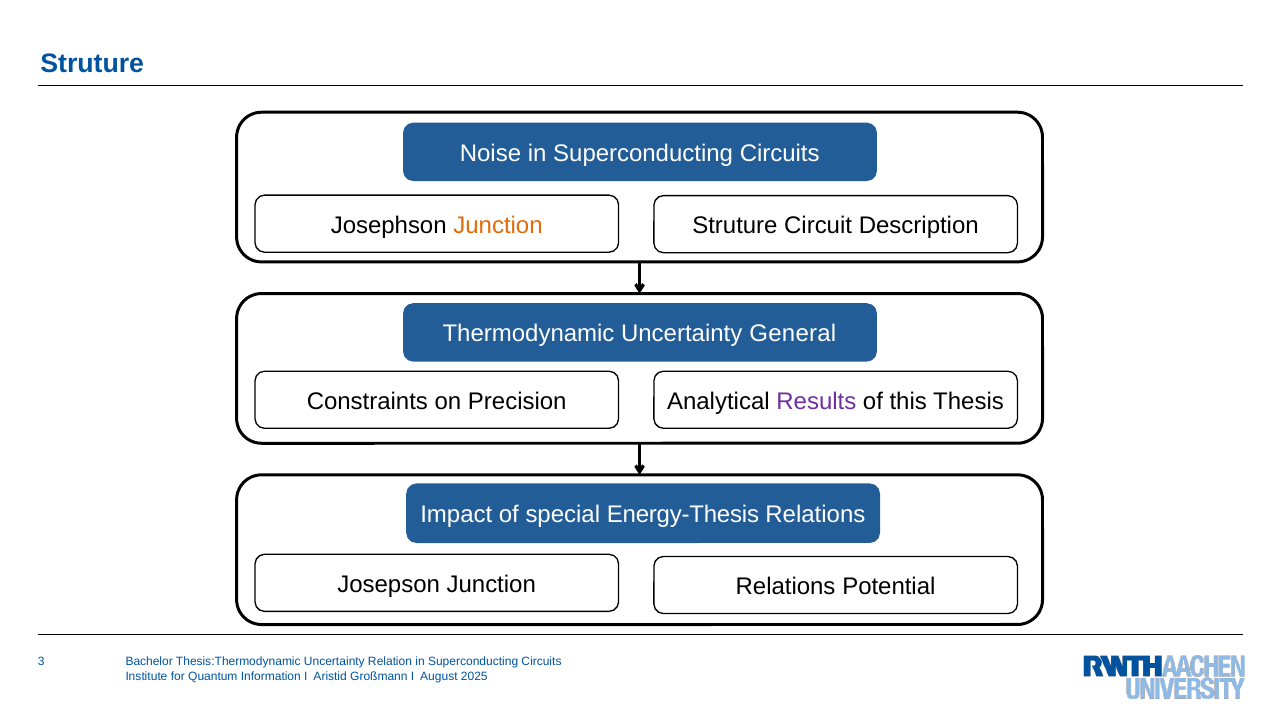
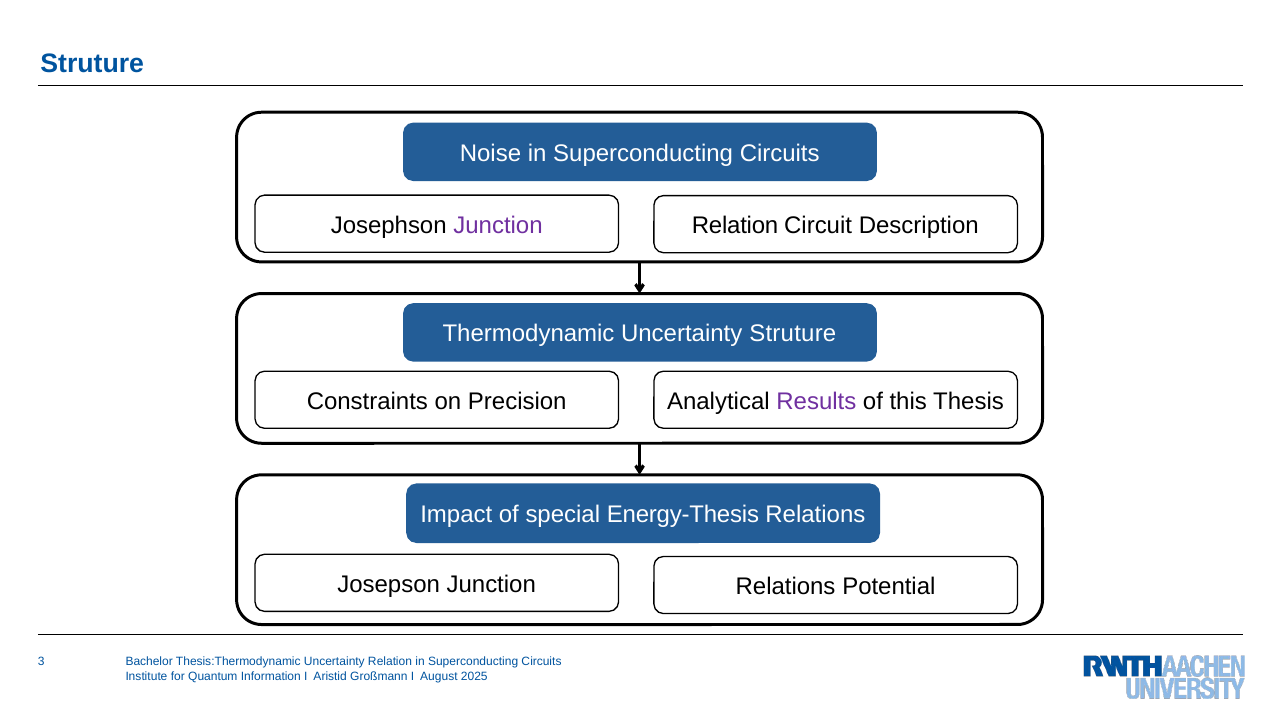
Junction at (498, 225) colour: orange -> purple
Struture at (735, 226): Struture -> Relation
Uncertainty General: General -> Struture
